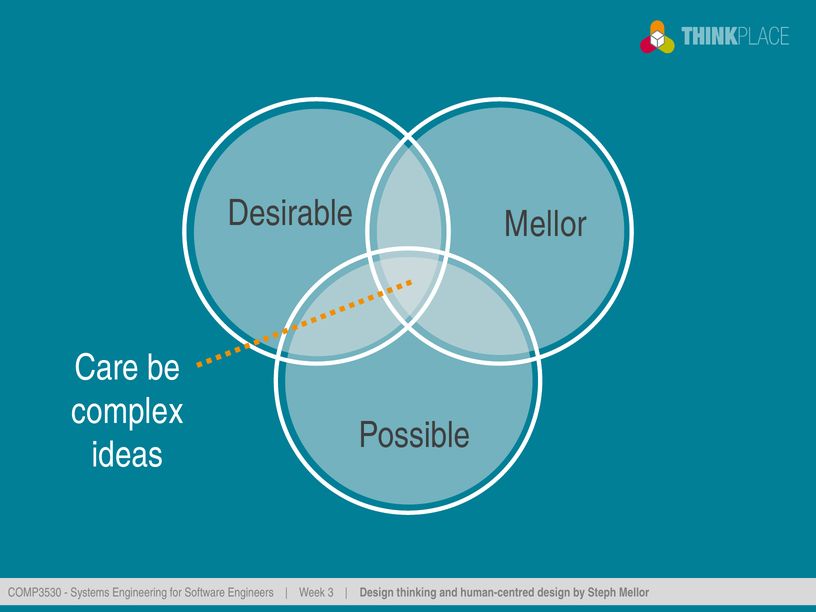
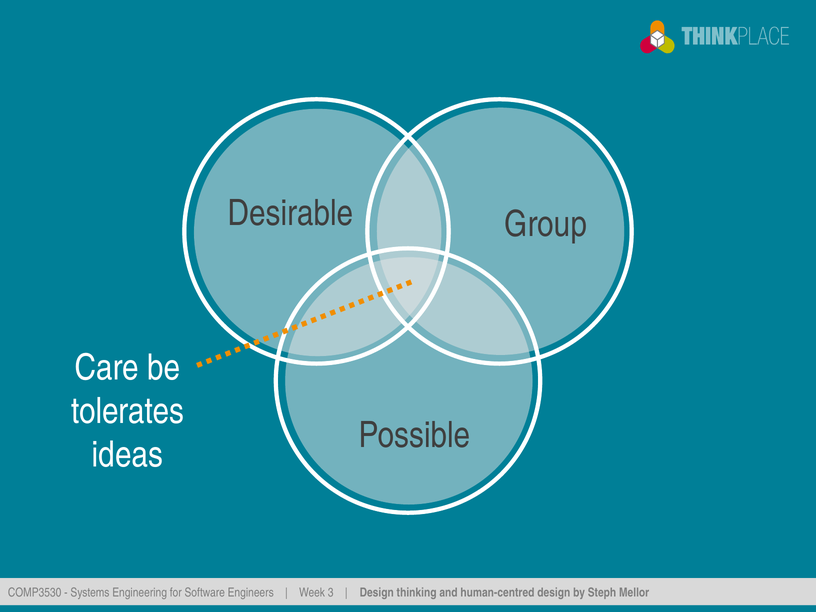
Desirable Mellor: Mellor -> Group
complex: complex -> tolerates
